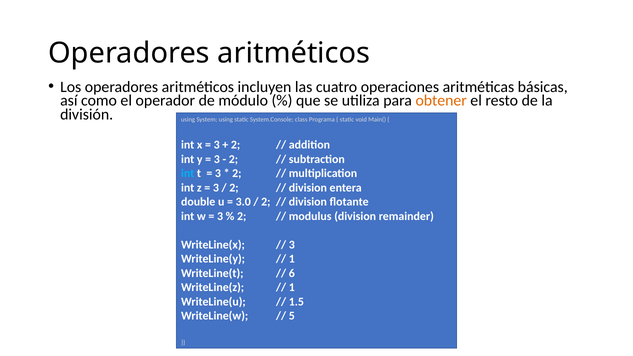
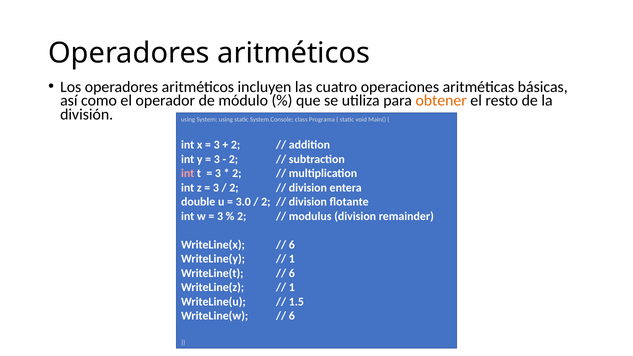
int at (188, 174) colour: light blue -> pink
3 at (292, 245): 3 -> 6
5 at (292, 316): 5 -> 6
